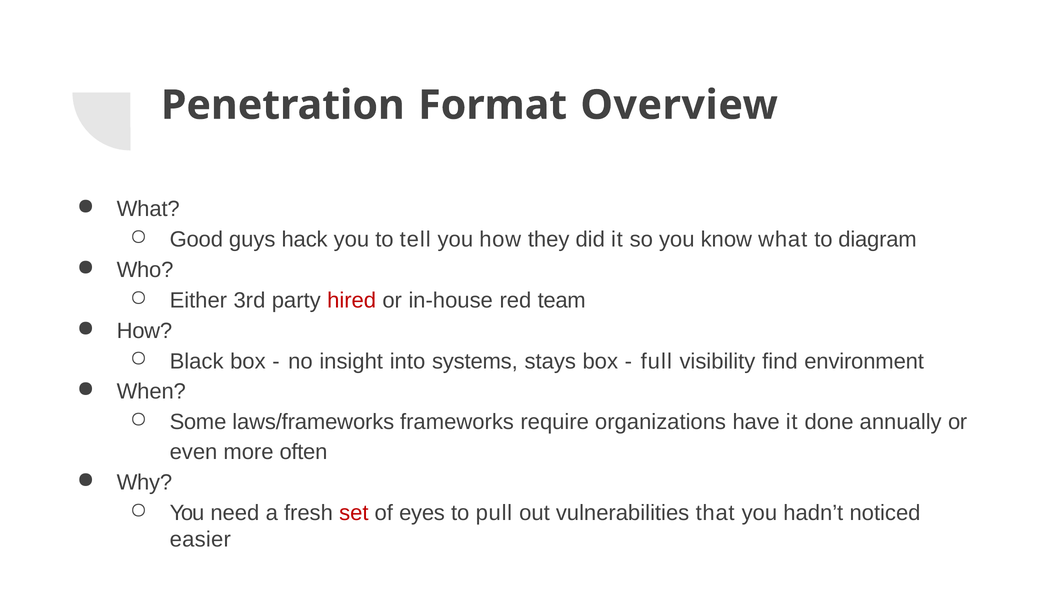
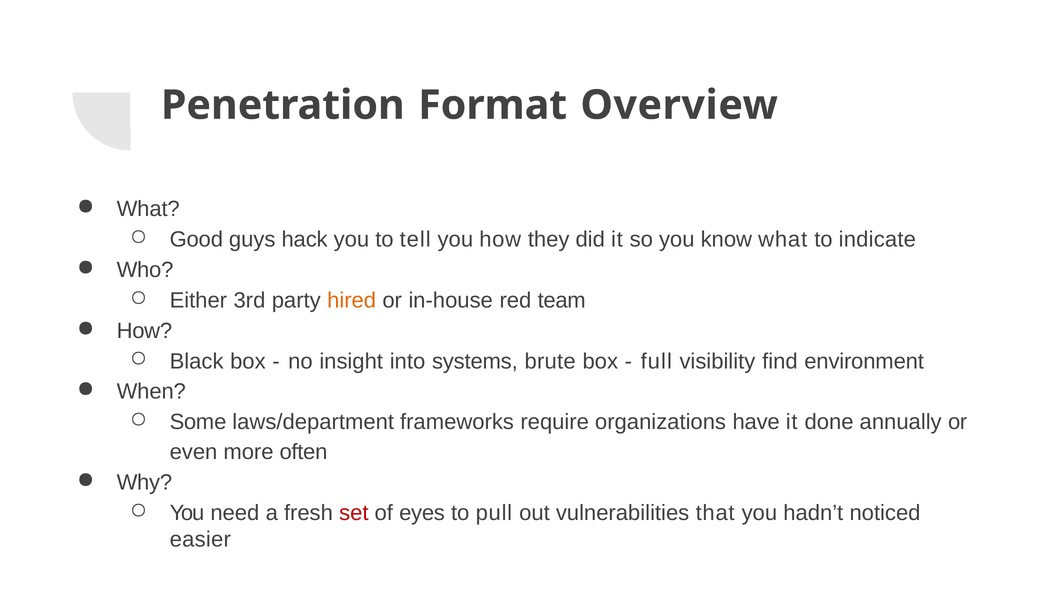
diagram: diagram -> indicate
hired colour: red -> orange
stays: stays -> brute
laws/frameworks: laws/frameworks -> laws/department
